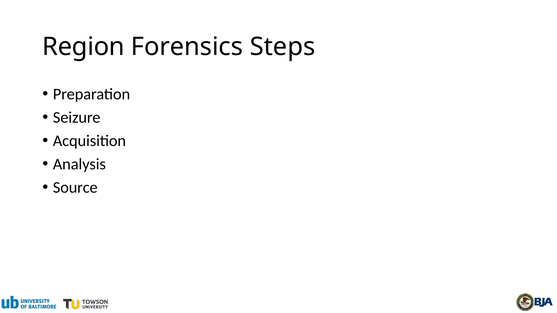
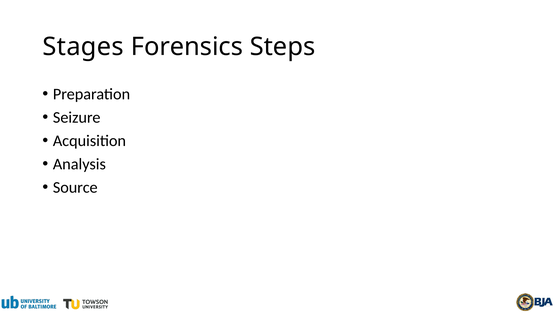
Region: Region -> Stages
